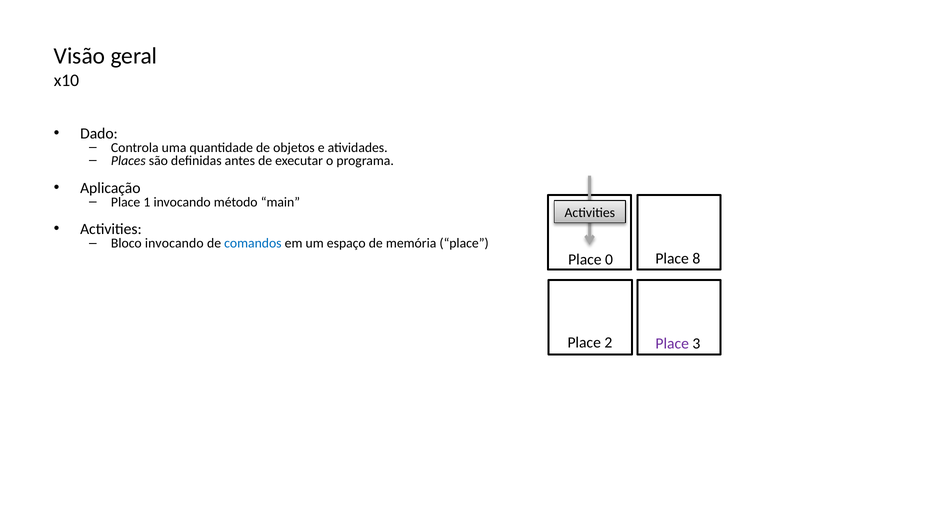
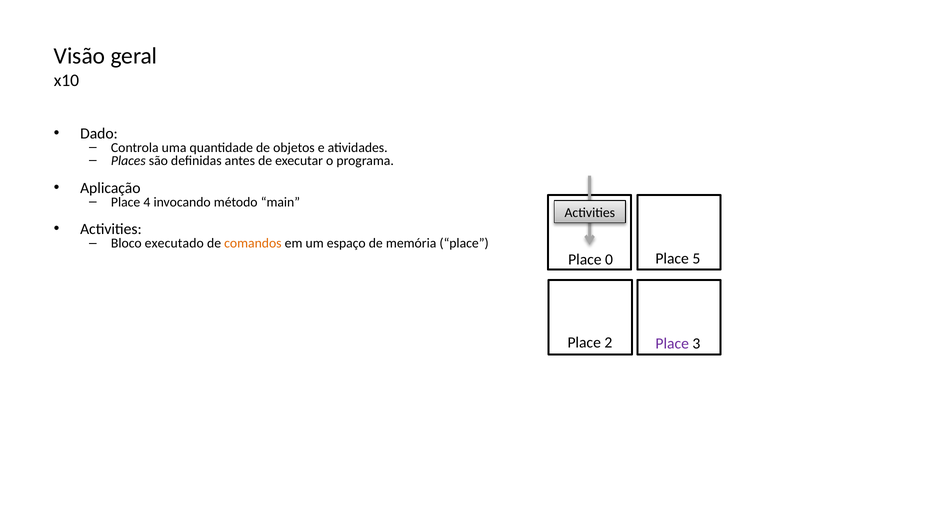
1: 1 -> 4
Bloco invocando: invocando -> executado
comandos colour: blue -> orange
8: 8 -> 5
